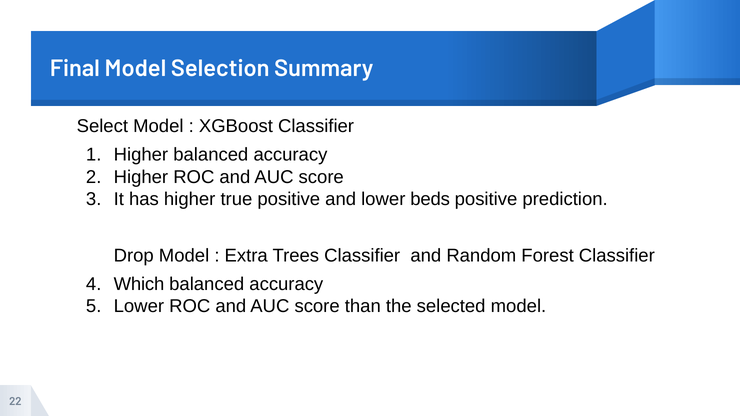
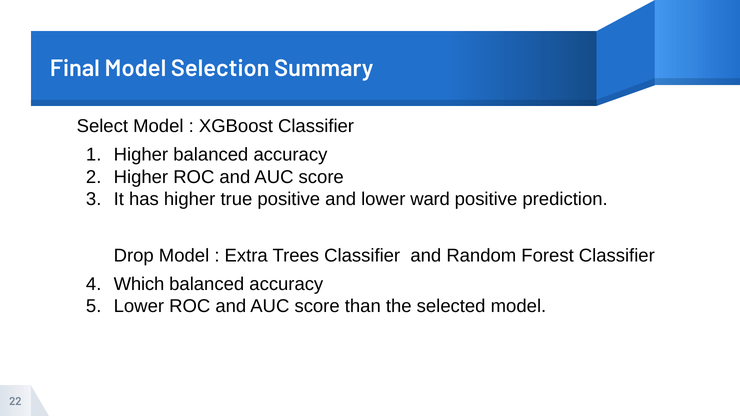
beds: beds -> ward
